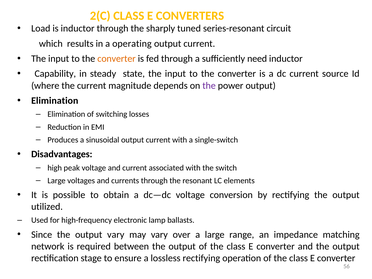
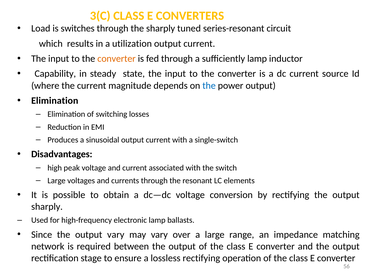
2(C: 2(C -> 3(C
is inductor: inductor -> switches
operating: operating -> utilization
sufficiently need: need -> lamp
the at (209, 86) colour: purple -> blue
utilized at (47, 207): utilized -> sharply
